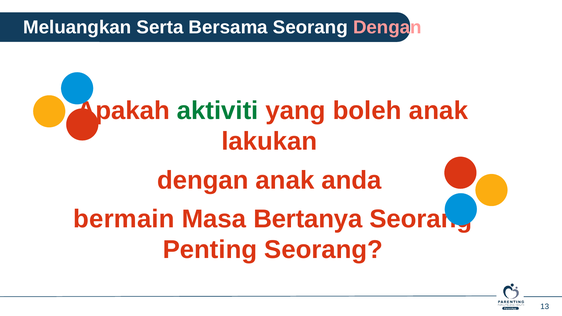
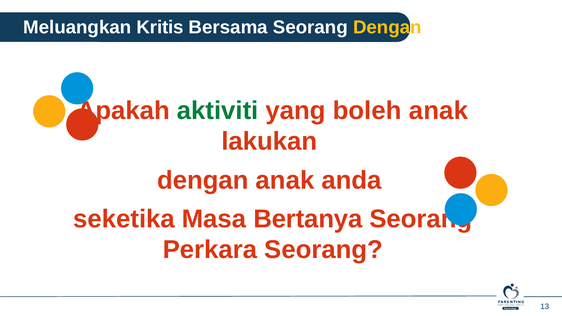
Serta: Serta -> Kritis
Dengan at (387, 27) colour: pink -> yellow
bermain: bermain -> seketika
Penting: Penting -> Perkara
